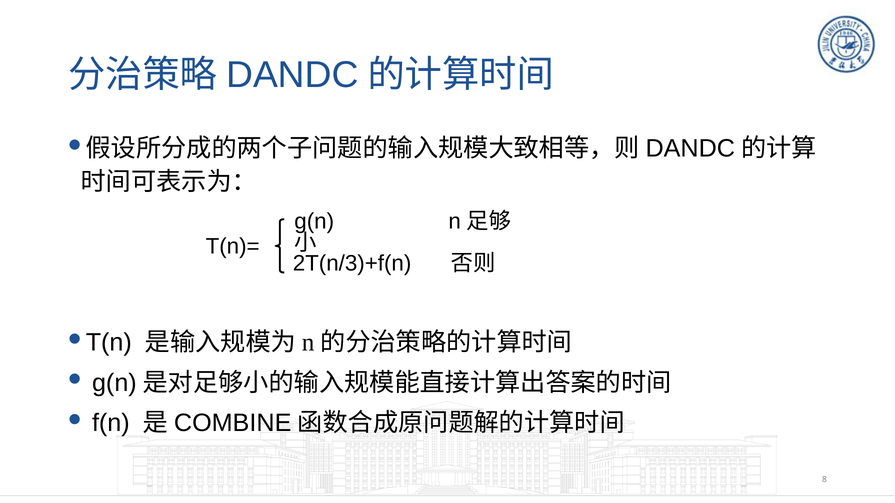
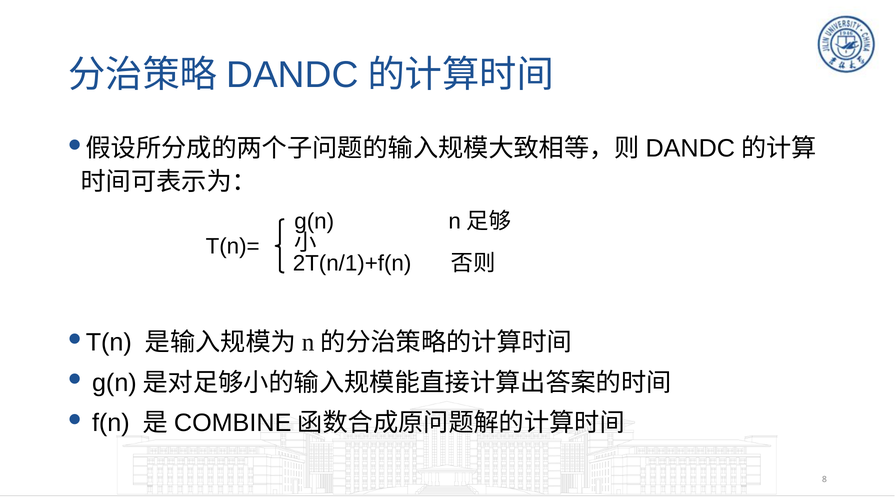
2T(n/3)+f(n: 2T(n/3)+f(n -> 2T(n/1)+f(n
